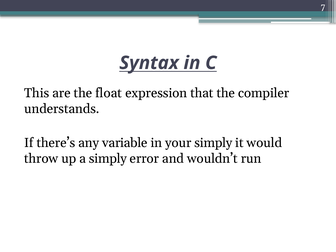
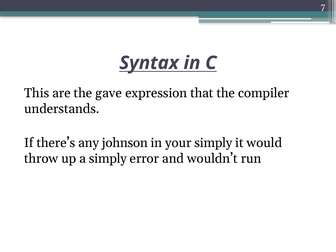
float: float -> gave
variable: variable -> johnson
